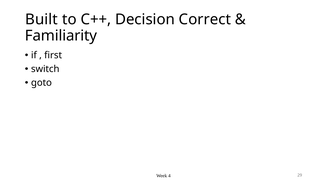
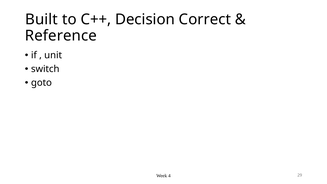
Familiarity: Familiarity -> Reference
first: first -> unit
